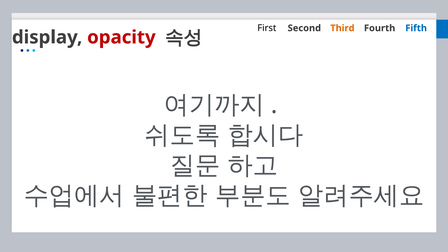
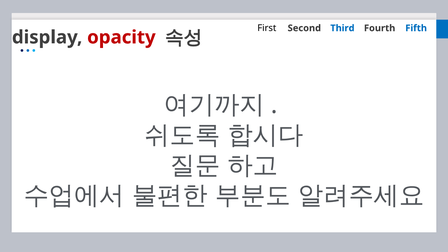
Third colour: orange -> blue
